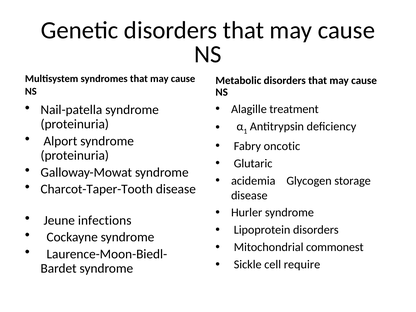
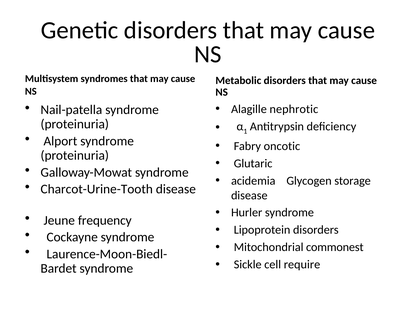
treatment: treatment -> nephrotic
Charcot-Taper-Tooth: Charcot-Taper-Tooth -> Charcot-Urine-Tooth
infections: infections -> frequency
